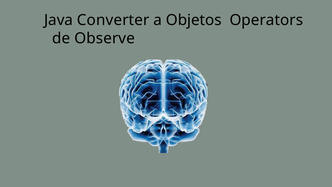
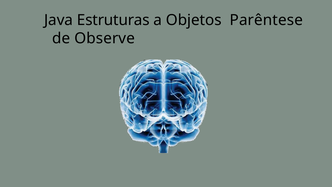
Converter: Converter -> Estruturas
Operators: Operators -> Parêntese
